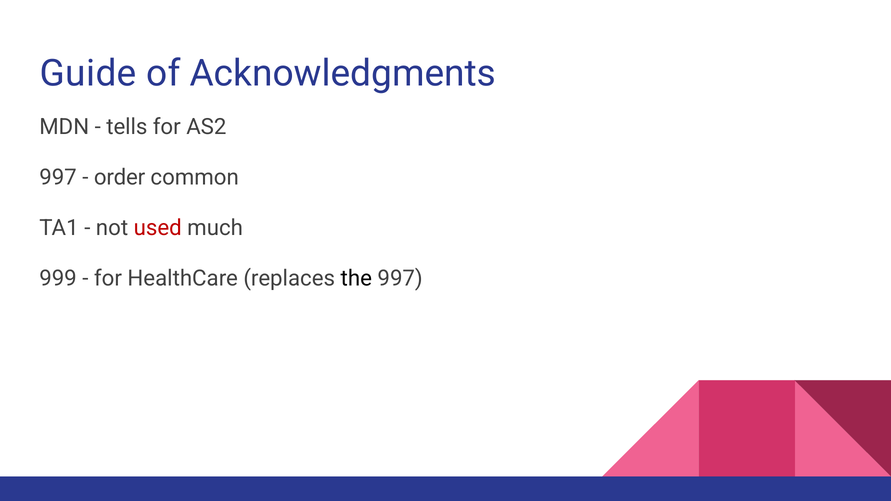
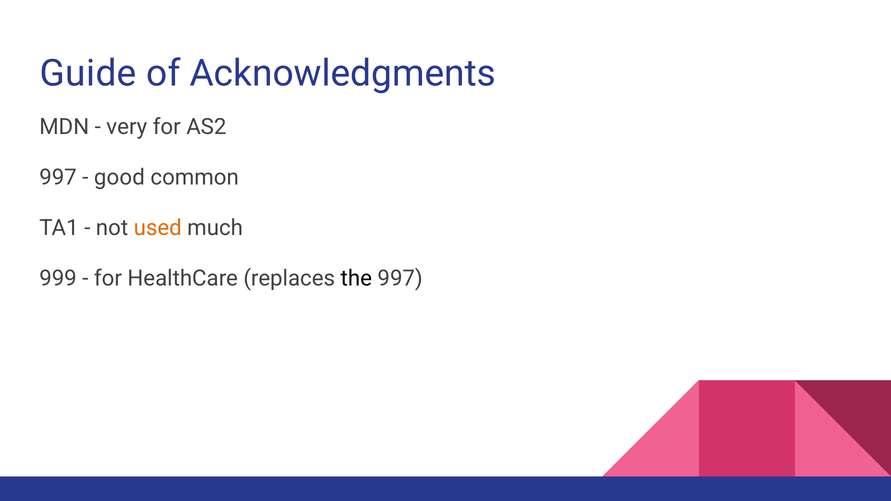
tells: tells -> very
order: order -> good
used colour: red -> orange
